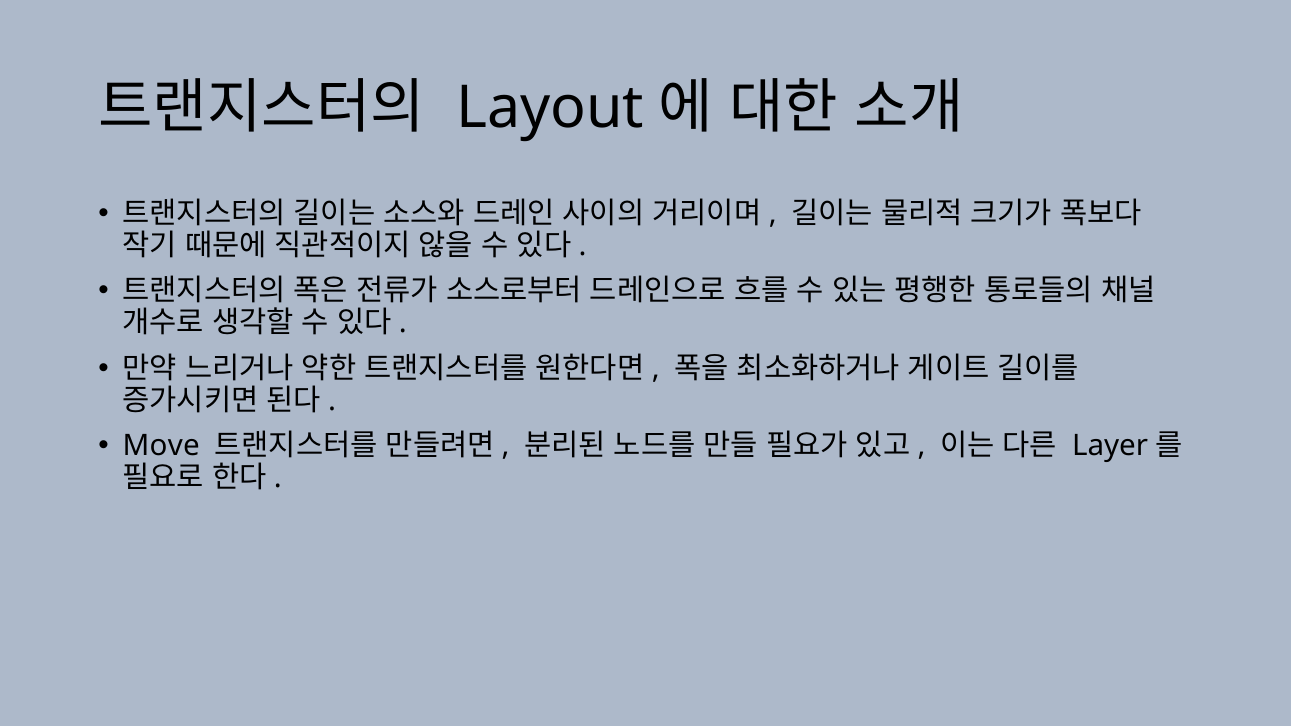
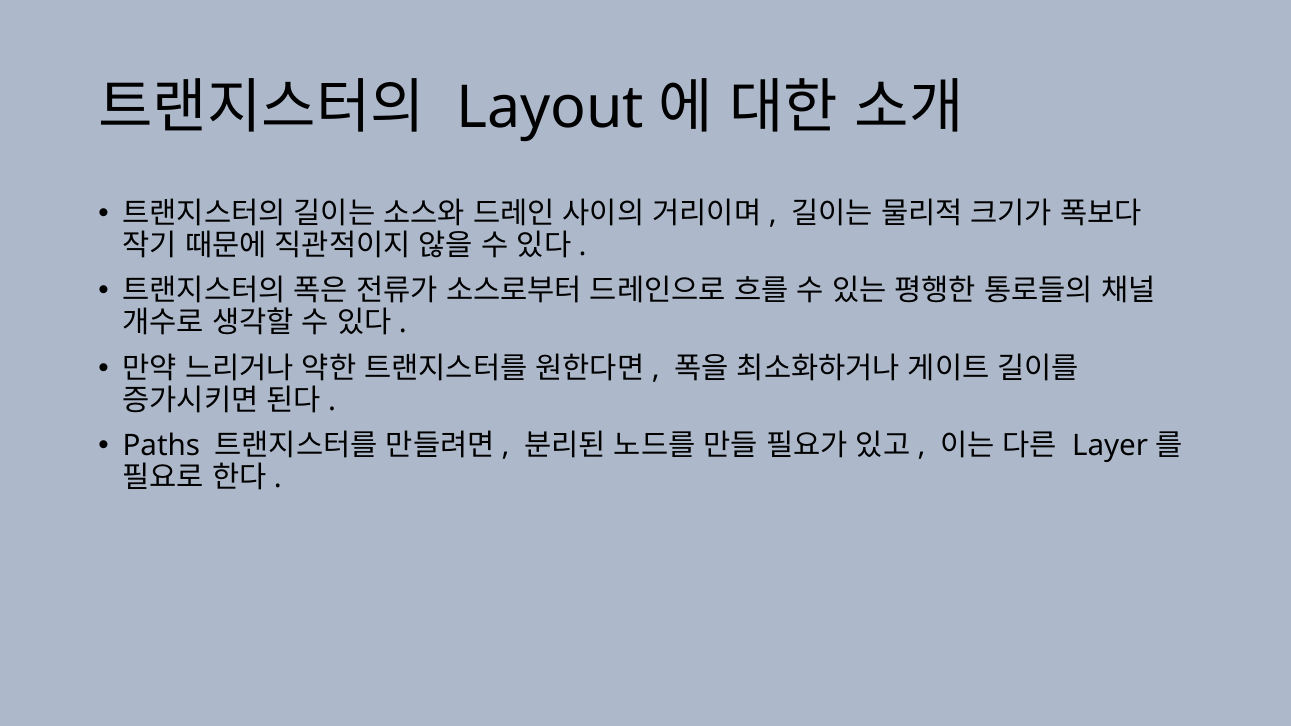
Move: Move -> Paths
